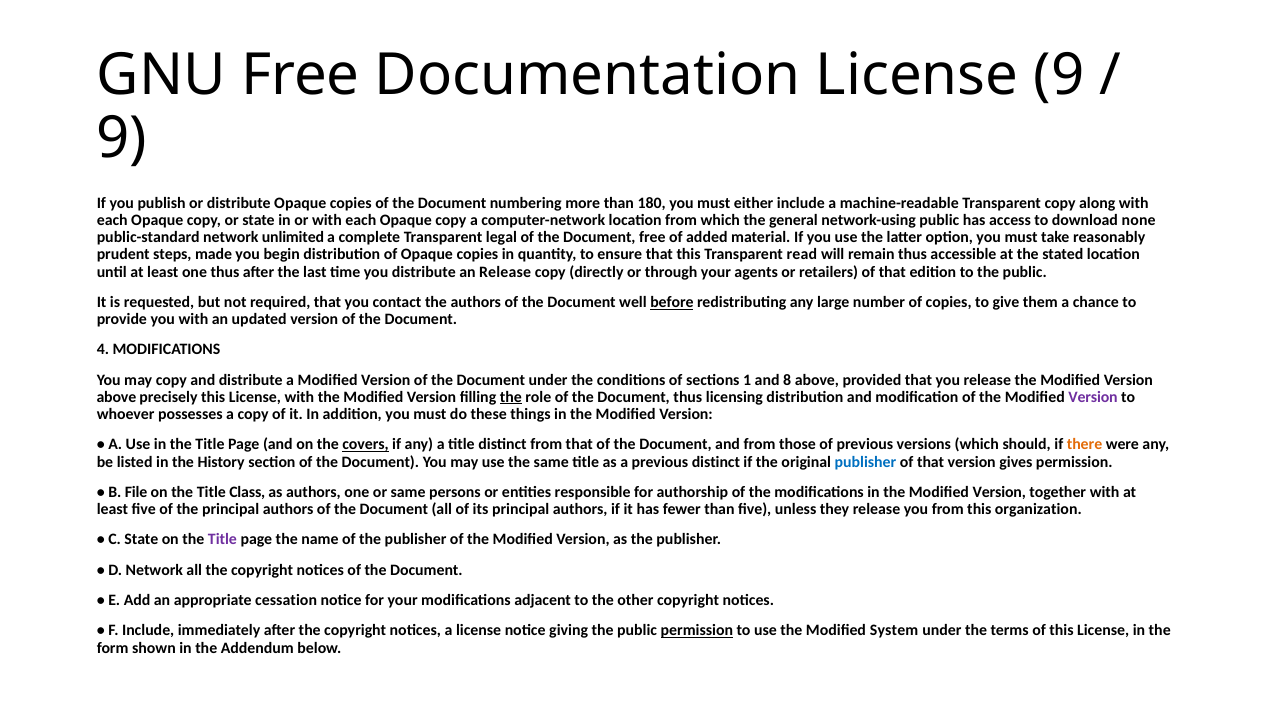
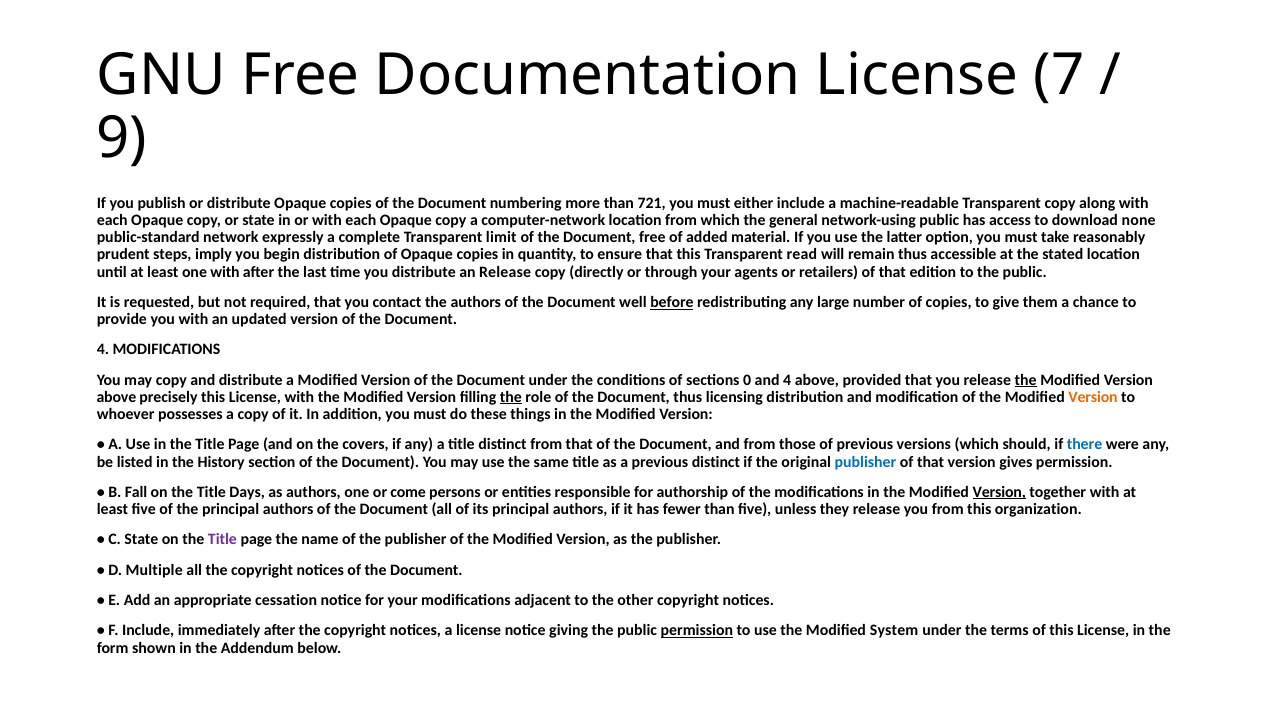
License 9: 9 -> 7
180: 180 -> 721
unlimited: unlimited -> expressly
legal: legal -> limit
made: made -> imply
one thus: thus -> with
1: 1 -> 0
and 8: 8 -> 4
the at (1026, 380) underline: none -> present
Version at (1093, 397) colour: purple -> orange
covers underline: present -> none
there colour: orange -> blue
File: File -> Fall
Class: Class -> Days
or same: same -> come
Version at (999, 492) underline: none -> present
D Network: Network -> Multiple
